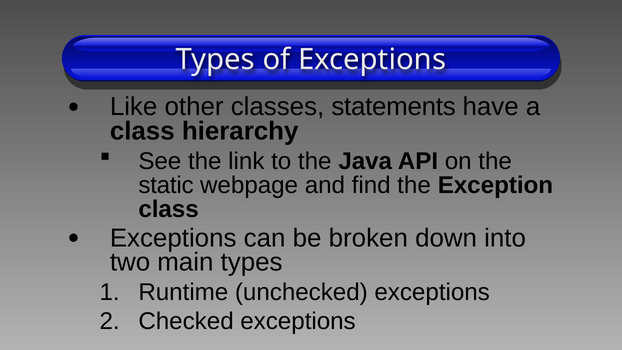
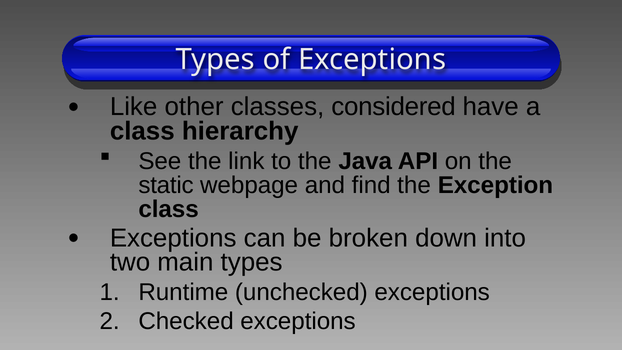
statements: statements -> considered
